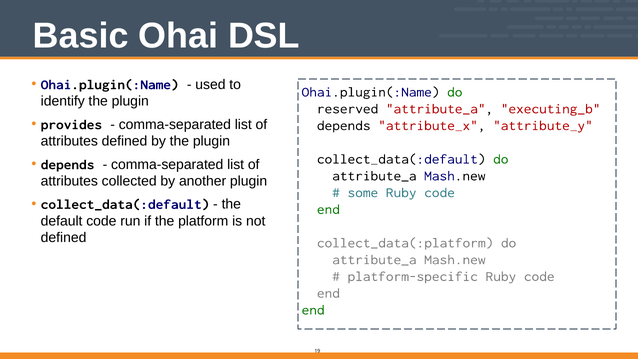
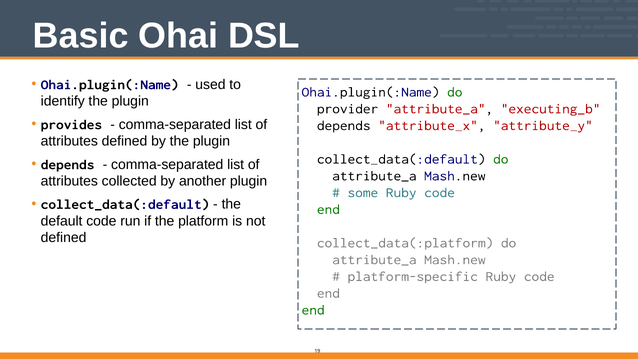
reserved: reserved -> provider
